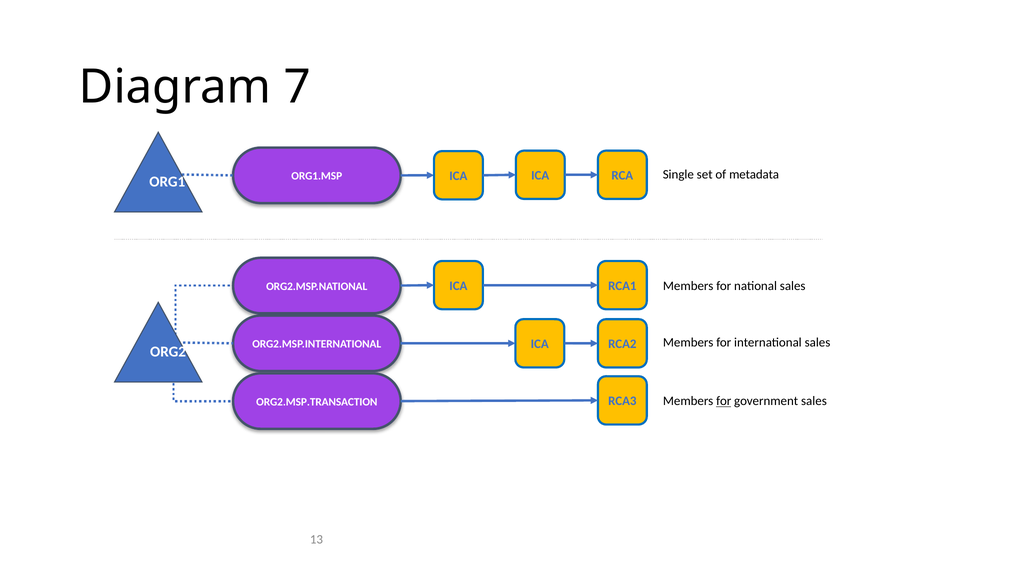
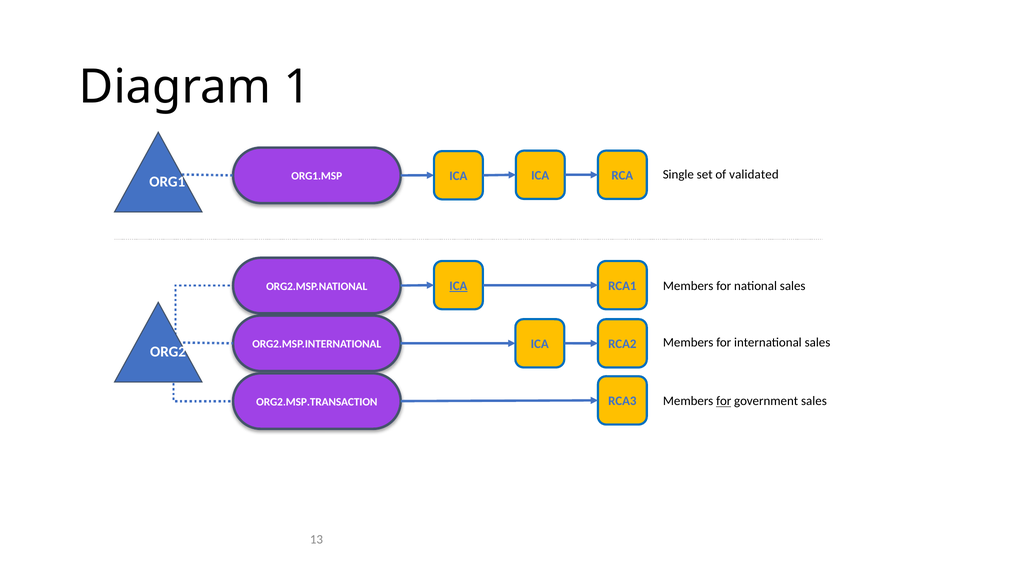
7: 7 -> 1
metadata: metadata -> validated
ICA at (458, 286) underline: none -> present
